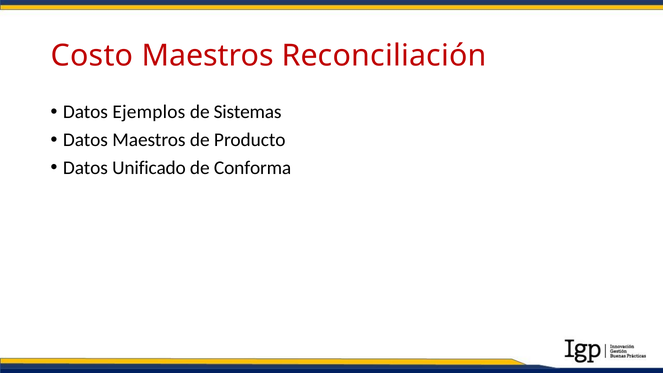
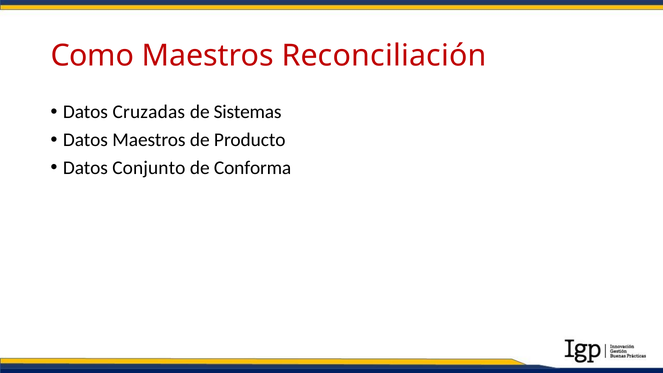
Costo: Costo -> Como
Ejemplos: Ejemplos -> Cruzadas
Unificado: Unificado -> Conjunto
